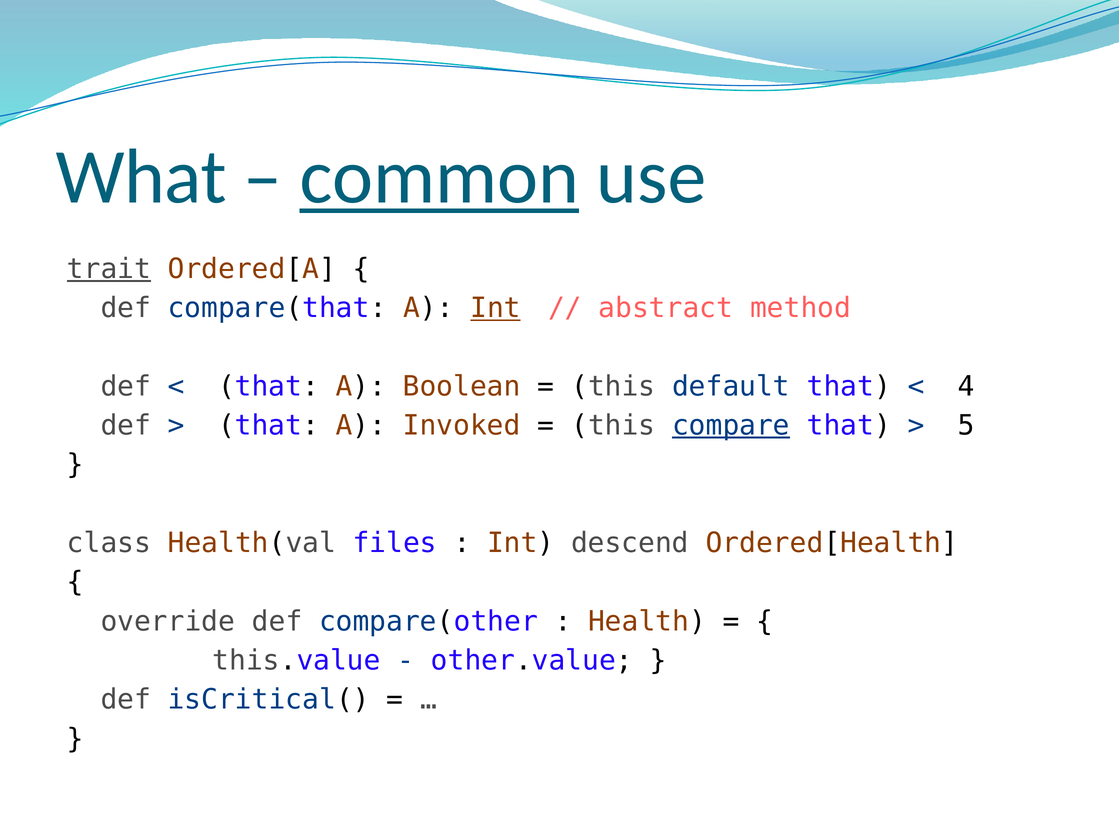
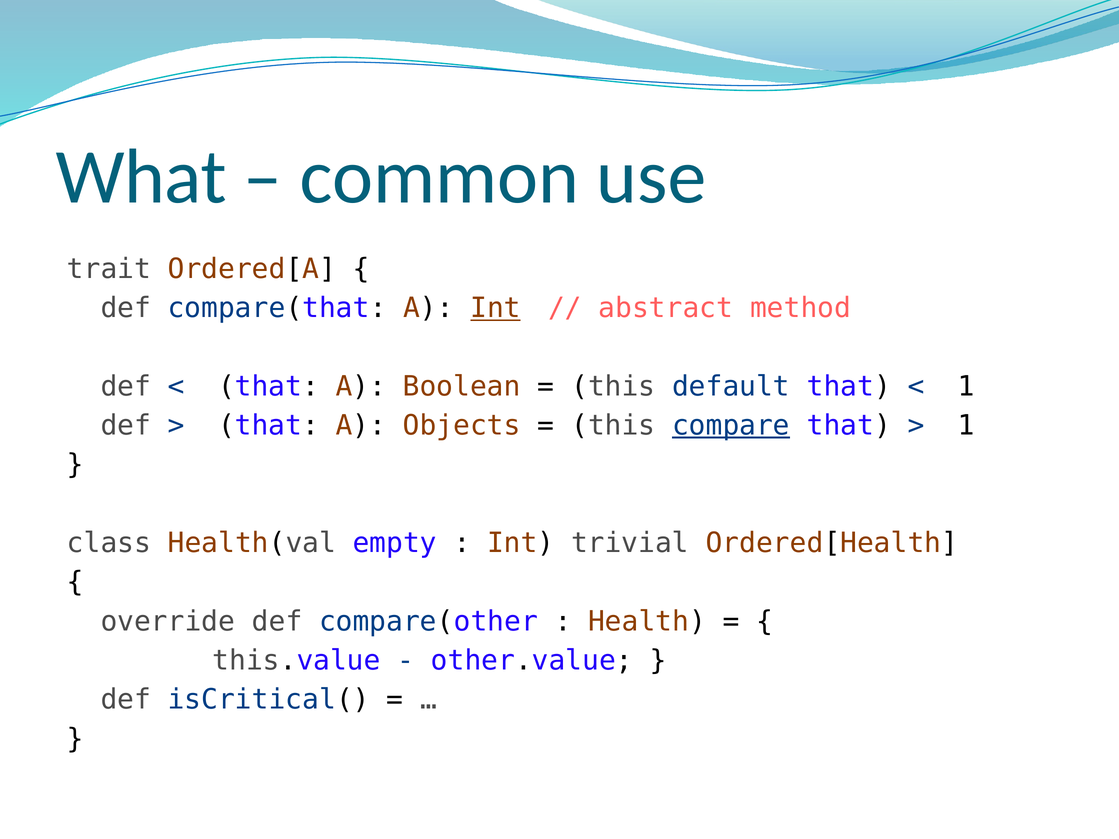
common underline: present -> none
trait underline: present -> none
4 at (966, 387): 4 -> 1
Invoked: Invoked -> Objects
5 at (966, 426): 5 -> 1
files: files -> empty
descend: descend -> trivial
